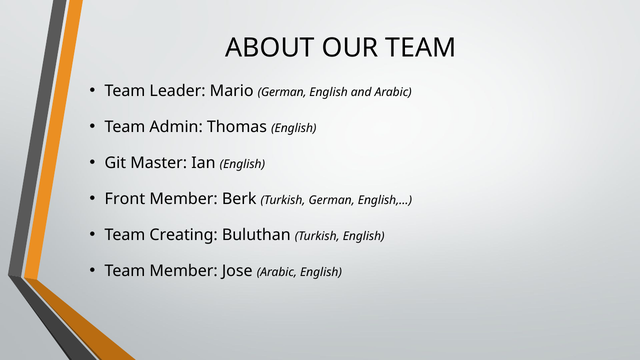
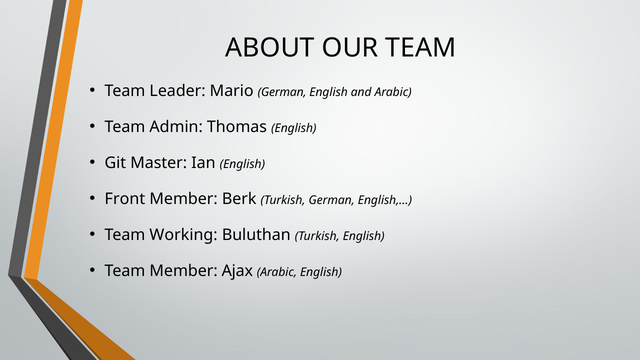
Creating: Creating -> Working
Jose: Jose -> Ajax
